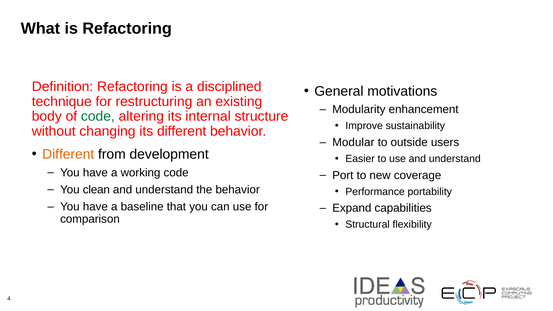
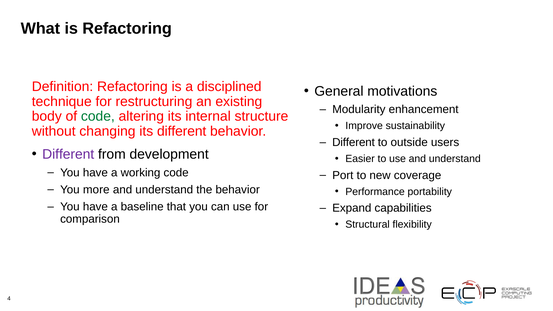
Modular at (353, 142): Modular -> Different
Different at (68, 154) colour: orange -> purple
clean: clean -> more
